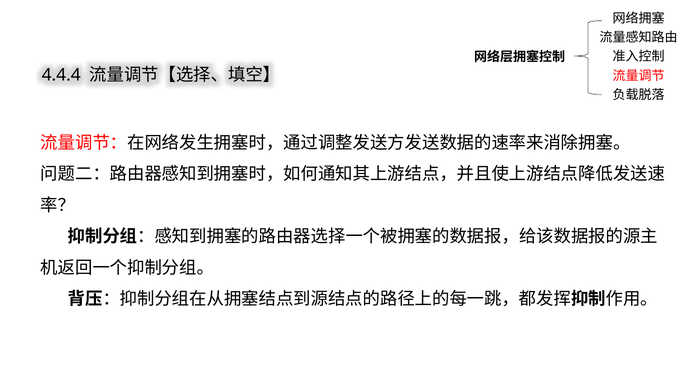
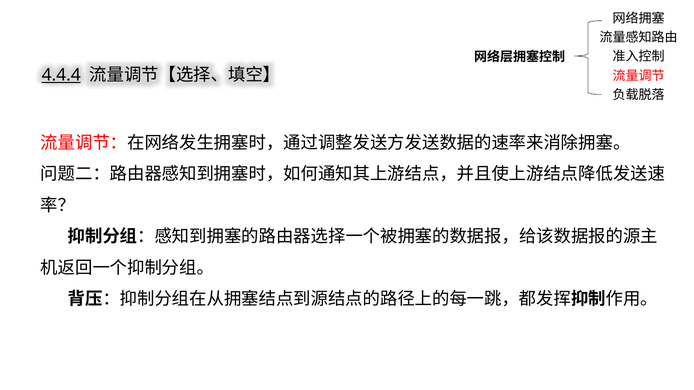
4.4.4 underline: none -> present
